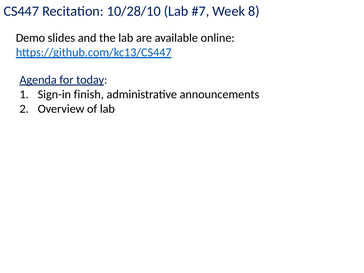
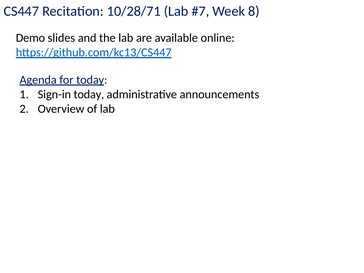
10/28/10: 10/28/10 -> 10/28/71
Sign-in finish: finish -> today
